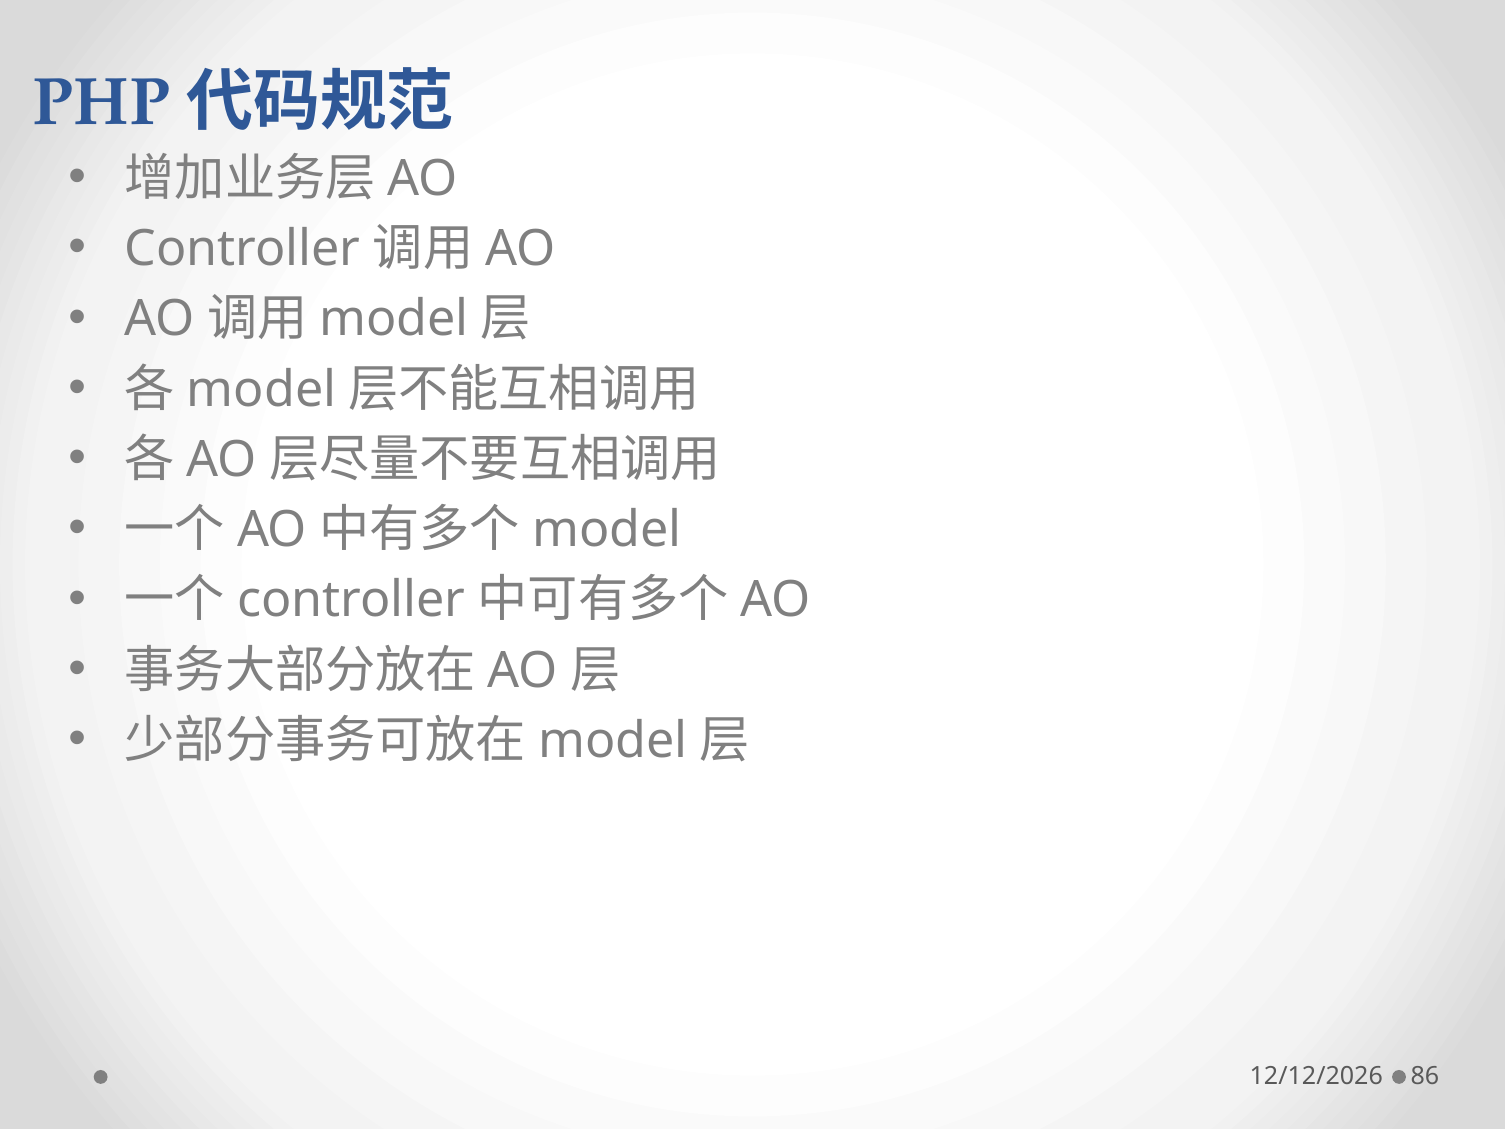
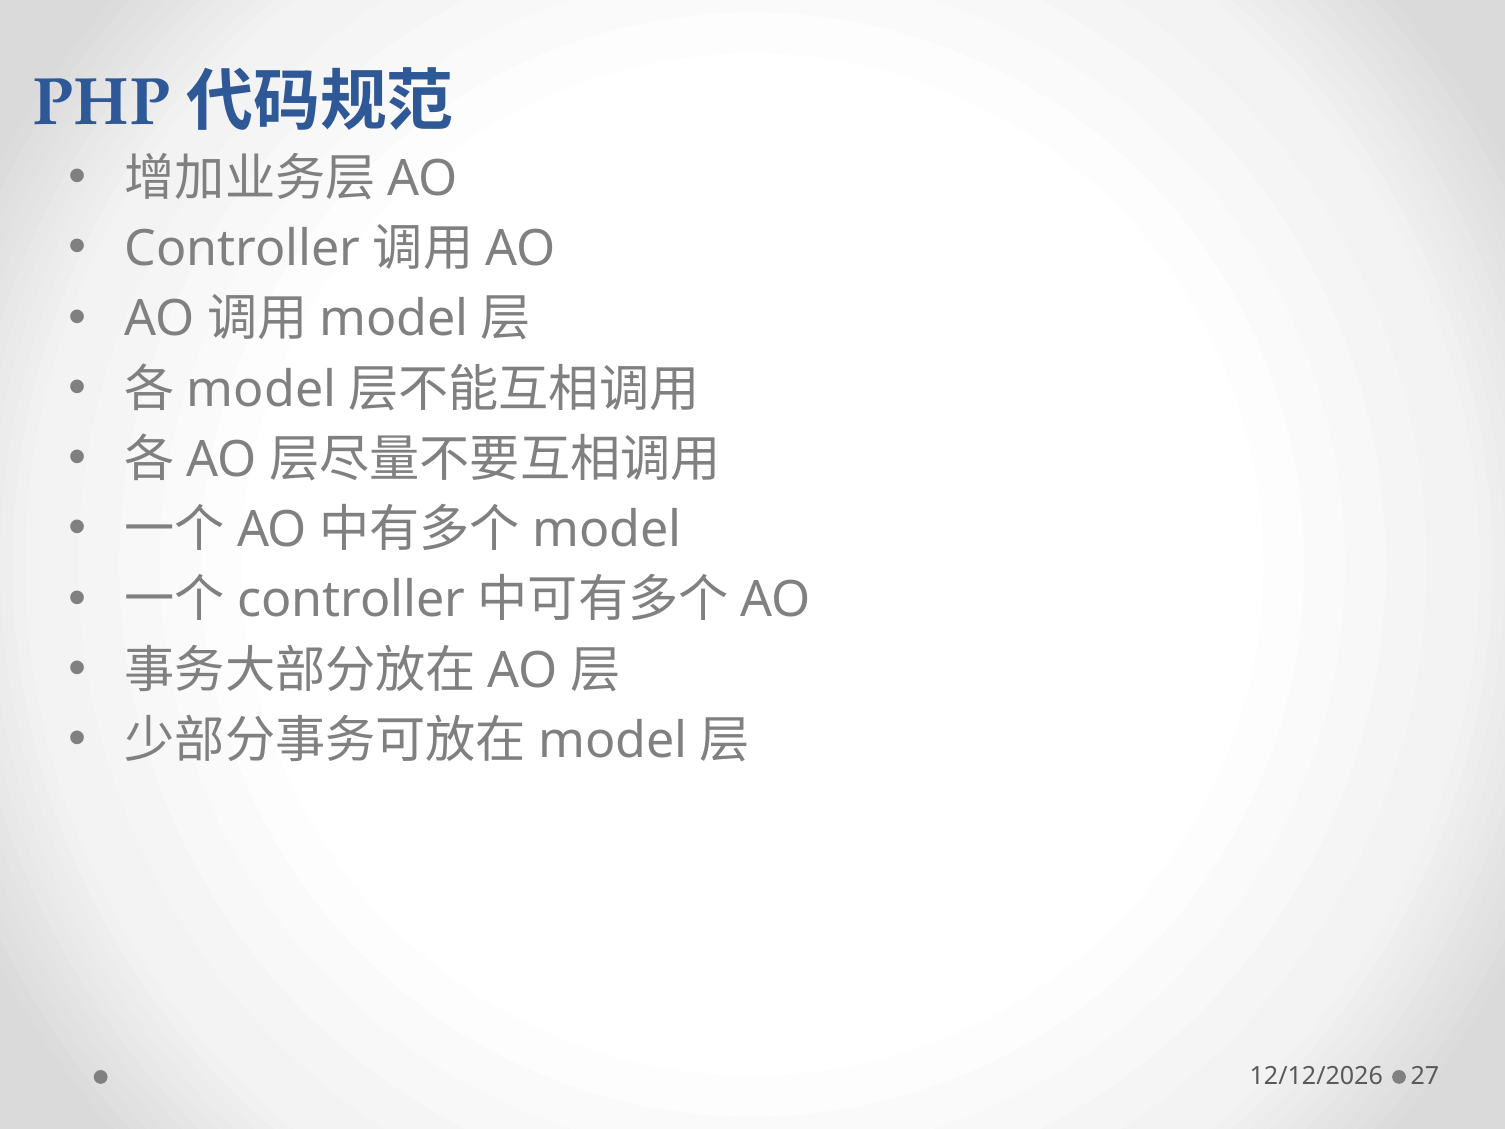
86: 86 -> 27
